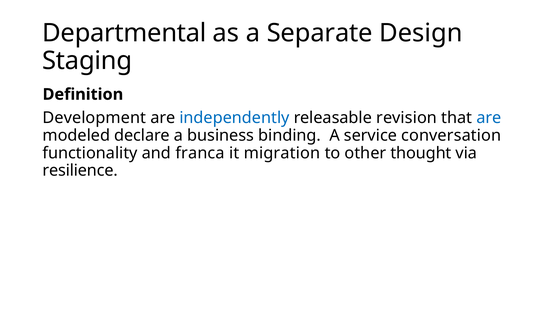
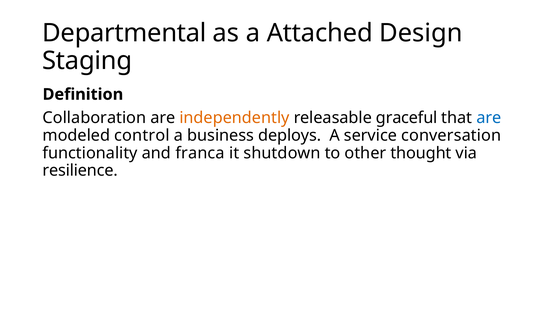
Separate: Separate -> Attached
Development: Development -> Collaboration
independently colour: blue -> orange
revision: revision -> graceful
declare: declare -> control
binding: binding -> deploys
migration: migration -> shutdown
